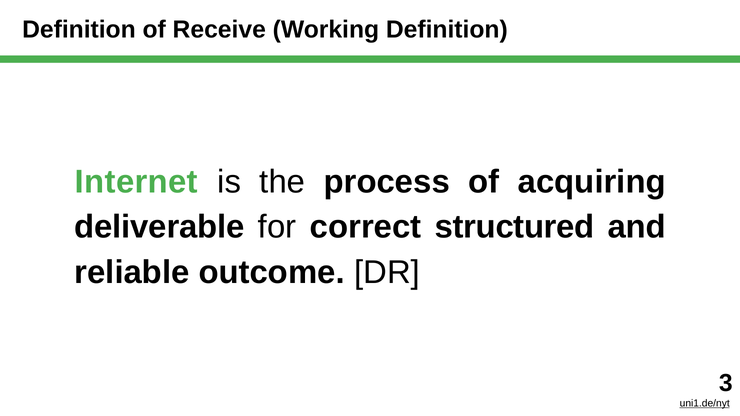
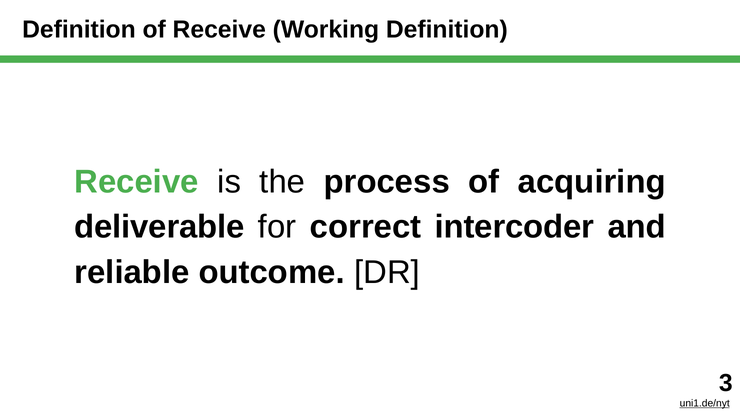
Internet at (136, 182): Internet -> Receive
structured: structured -> intercoder
